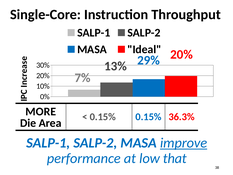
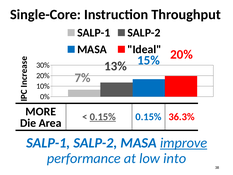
29%: 29% -> 15%
0.15% at (103, 117) underline: none -> present
that: that -> into
